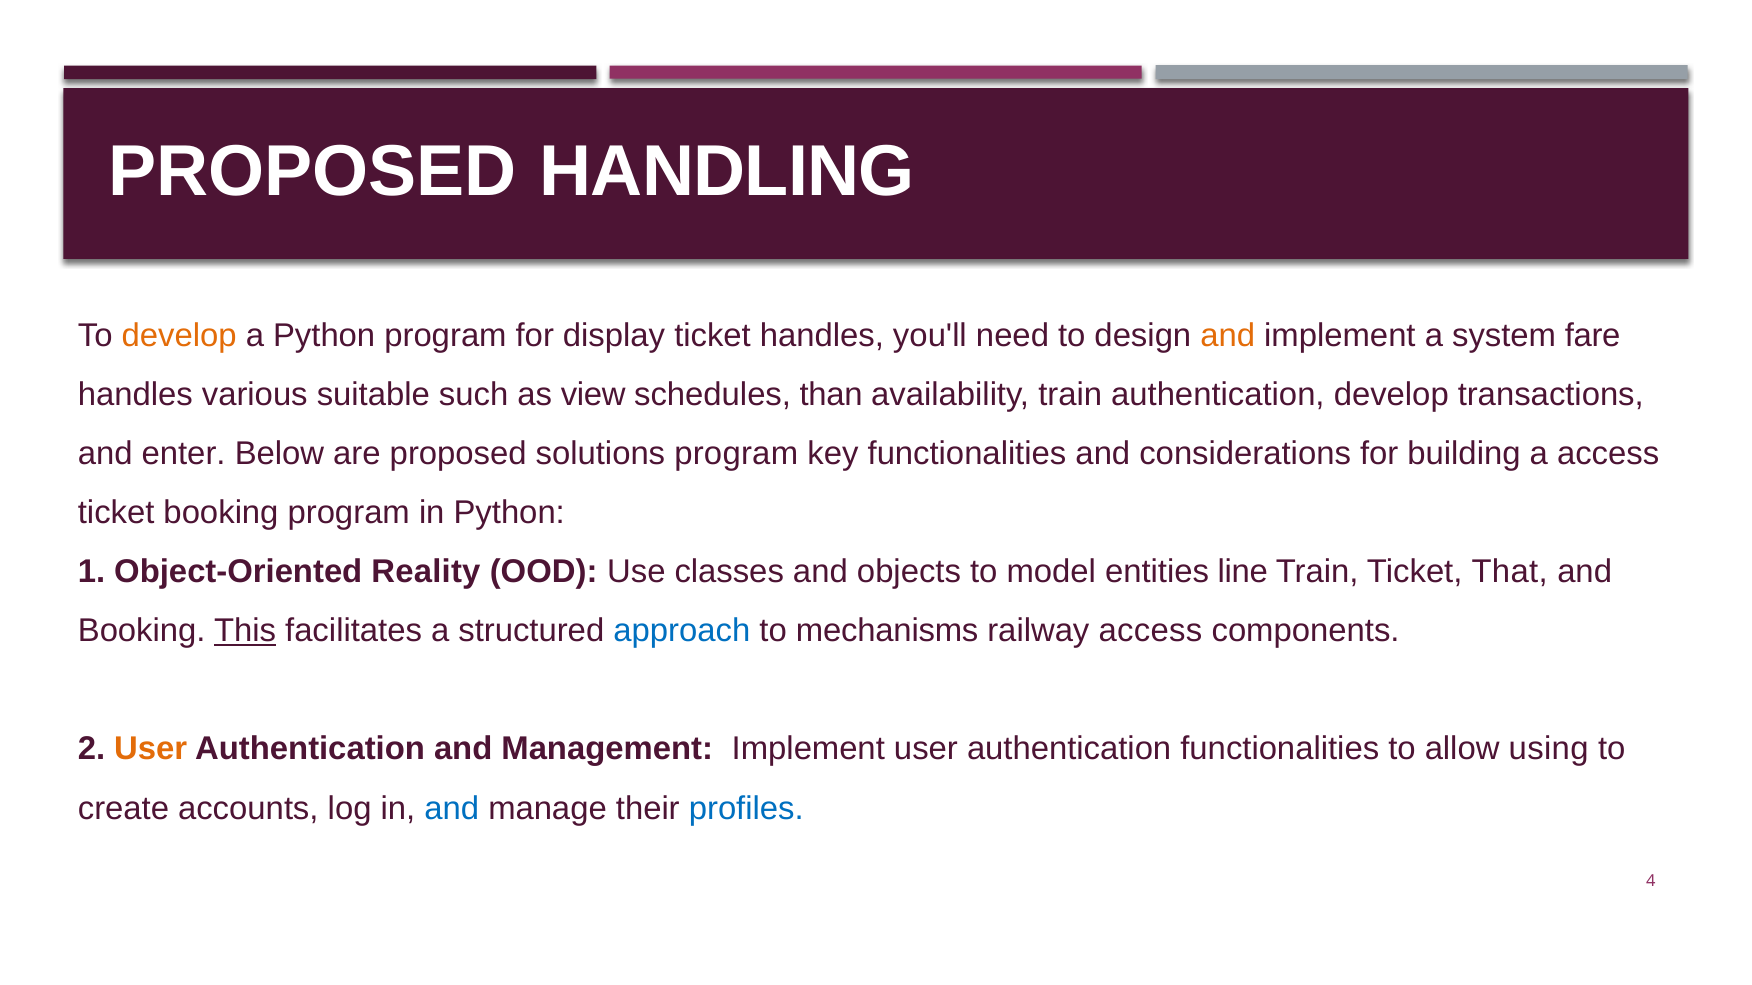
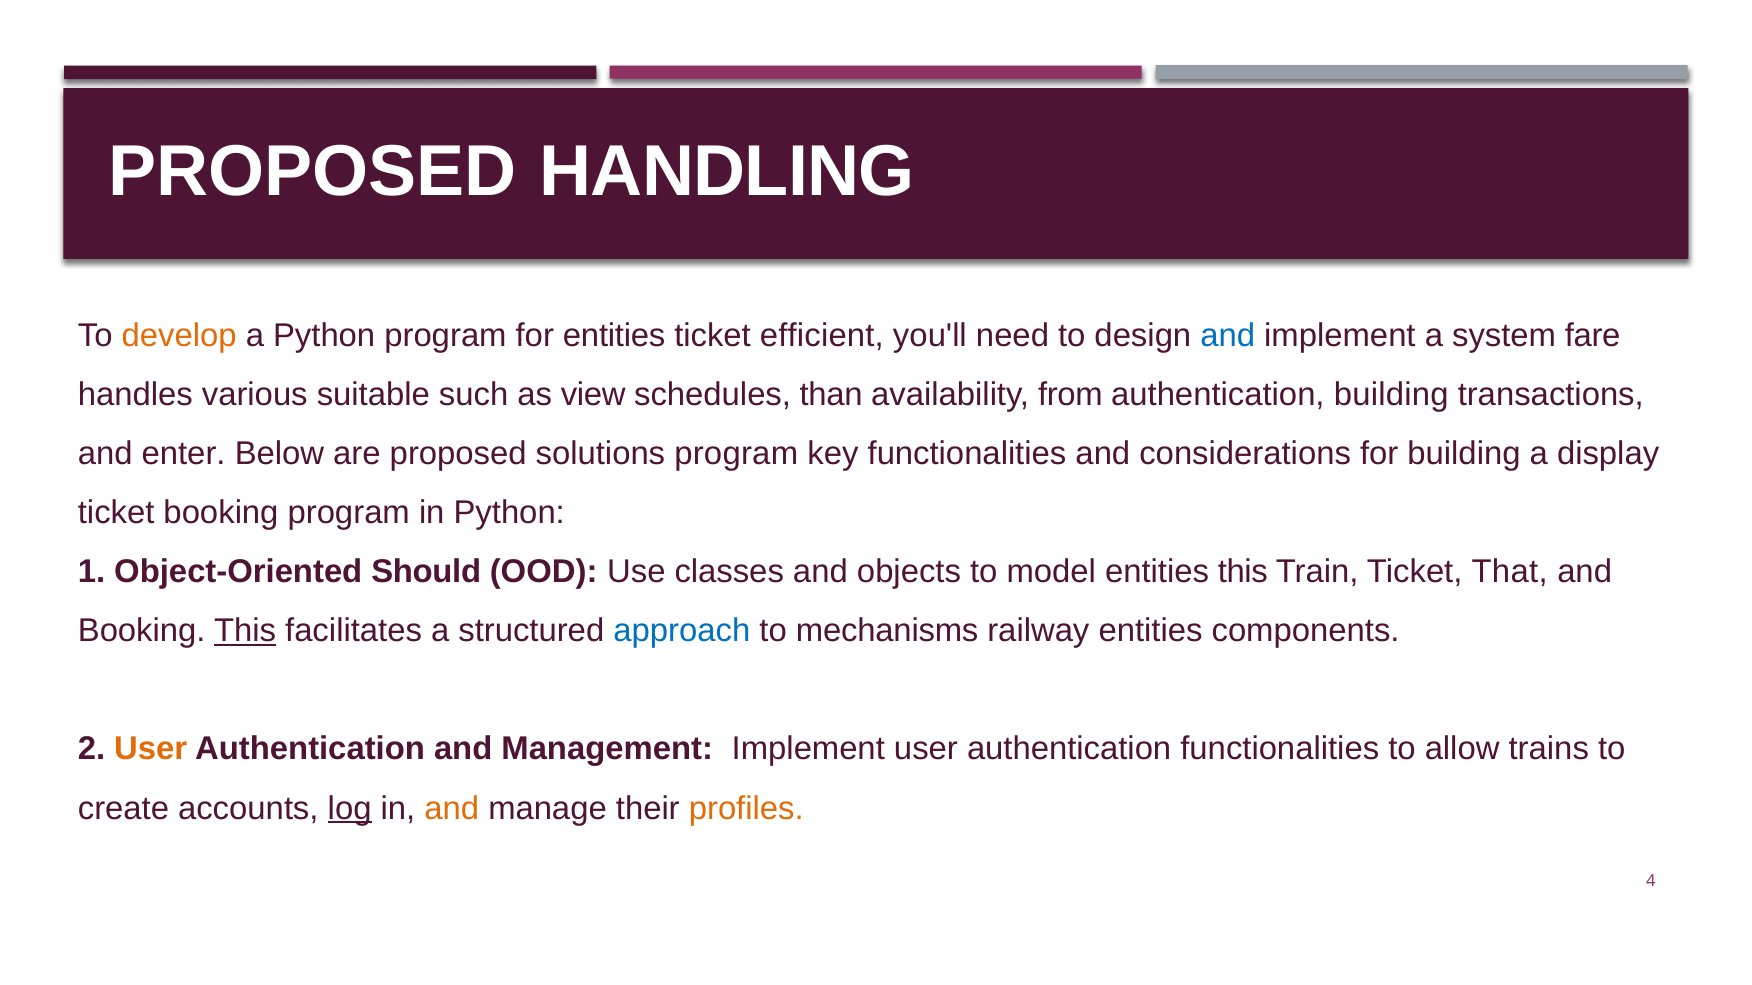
for display: display -> entities
ticket handles: handles -> efficient
and at (1228, 336) colour: orange -> blue
availability train: train -> from
authentication develop: develop -> building
a access: access -> display
Reality: Reality -> Should
entities line: line -> this
railway access: access -> entities
using: using -> trains
log underline: none -> present
and at (452, 809) colour: blue -> orange
profiles colour: blue -> orange
